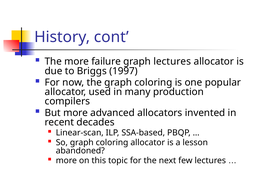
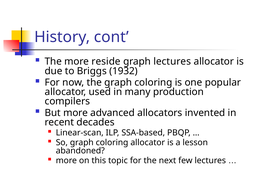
failure: failure -> reside
1997: 1997 -> 1932
